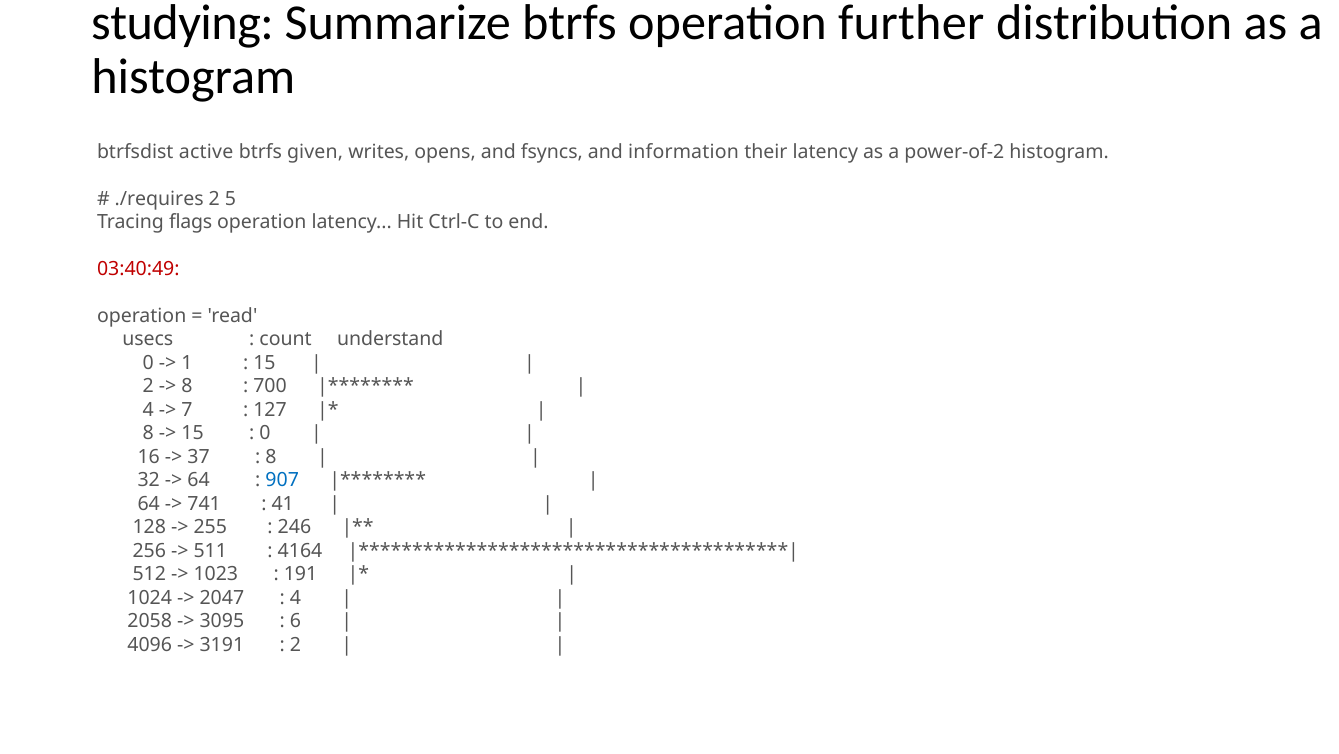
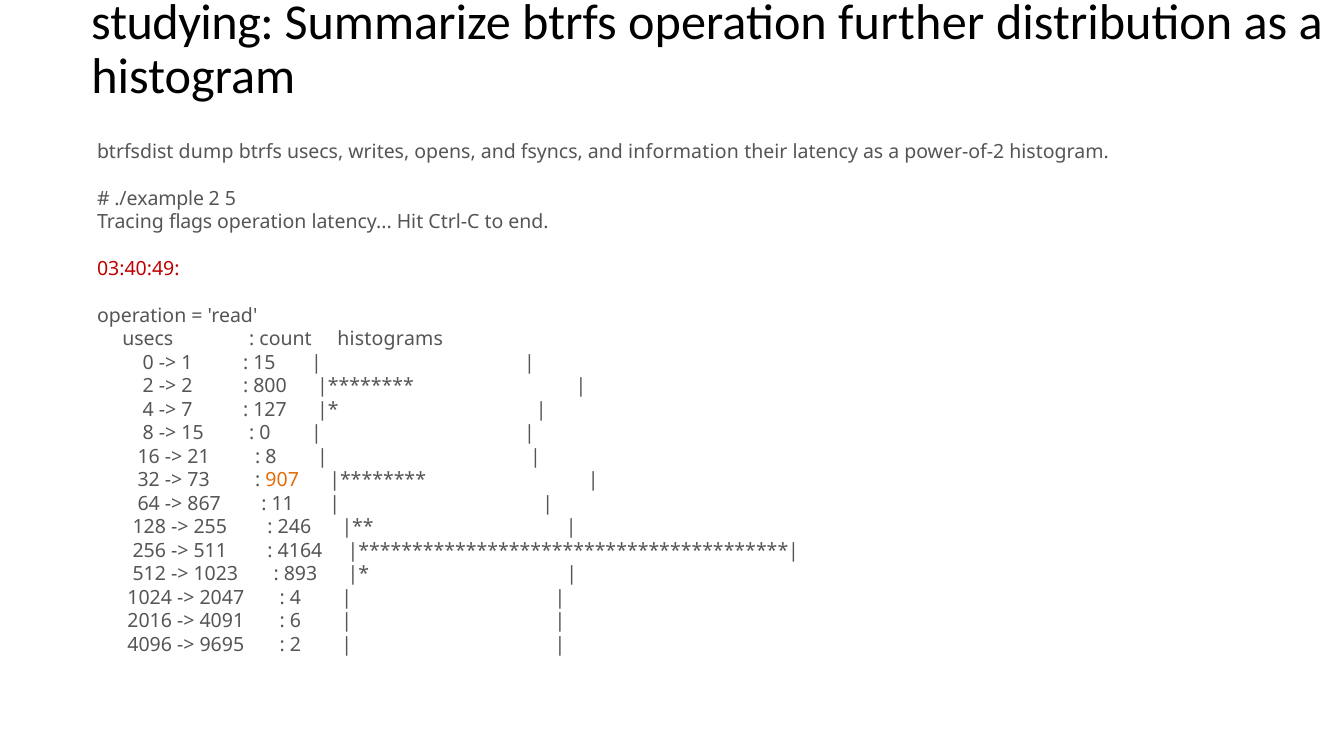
active: active -> dump
btrfs given: given -> usecs
./requires: ./requires -> ./example
understand: understand -> histograms
8 at (187, 386): 8 -> 2
700: 700 -> 800
37: 37 -> 21
64 at (199, 480): 64 -> 73
907 colour: blue -> orange
741: 741 -> 867
41: 41 -> 11
191: 191 -> 893
2058: 2058 -> 2016
3095: 3095 -> 4091
3191: 3191 -> 9695
